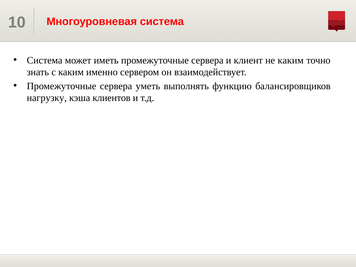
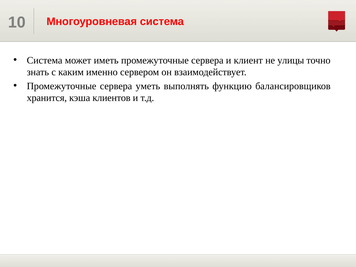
не каким: каким -> улицы
нагрузку: нагрузку -> хранится
